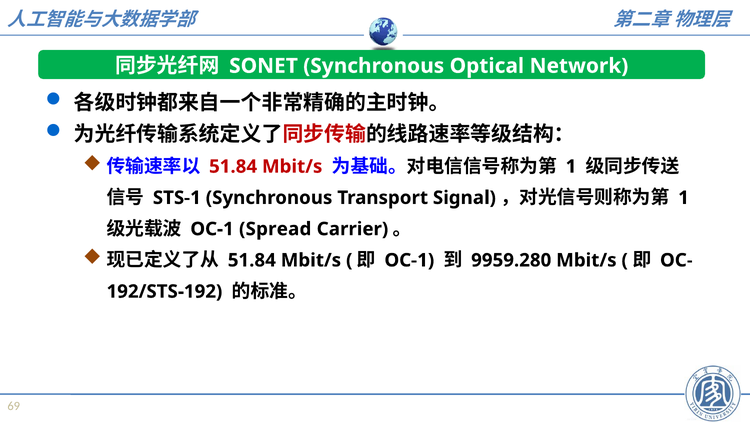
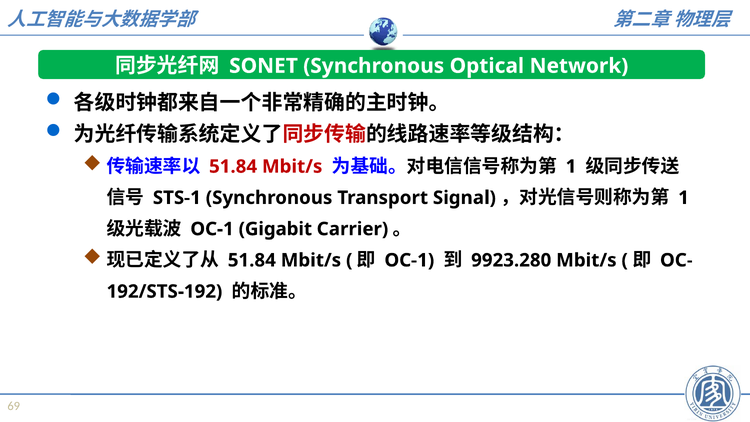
Spread: Spread -> Gigabit
9959.280: 9959.280 -> 9923.280
